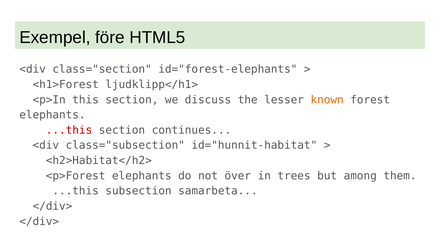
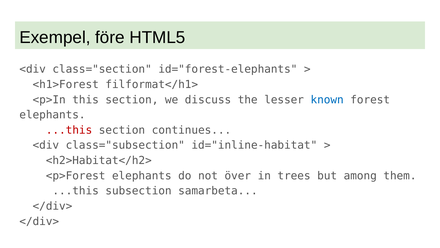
ljudklipp</h1>: ljudklipp</h1> -> filformat</h1>
known colour: orange -> blue
id="hunnit-habitat: id="hunnit-habitat -> id="inline-habitat
